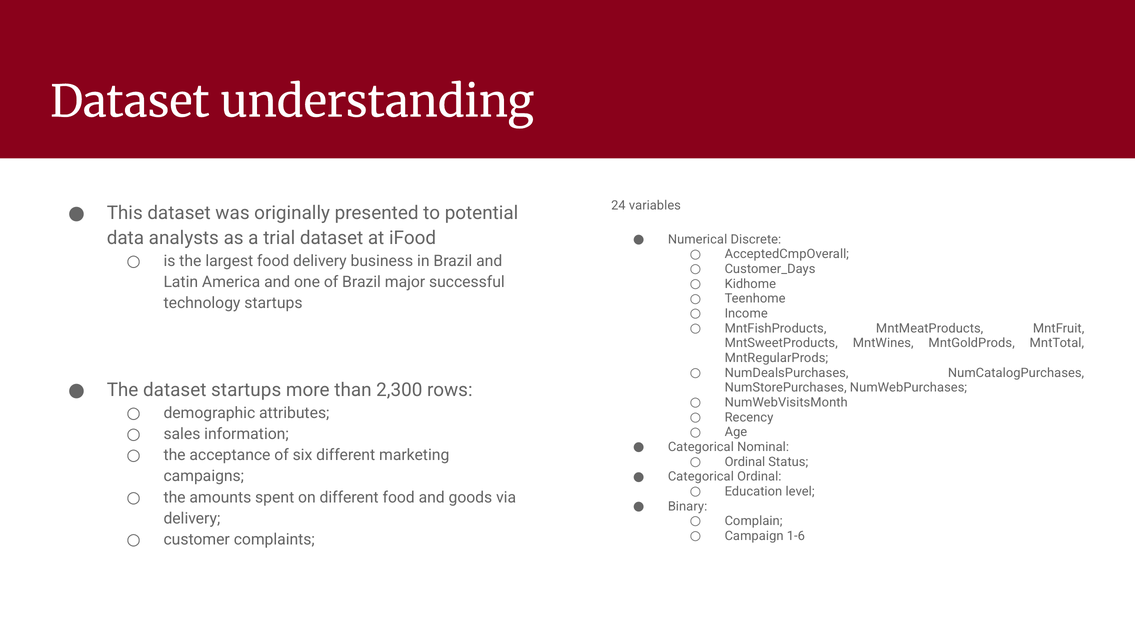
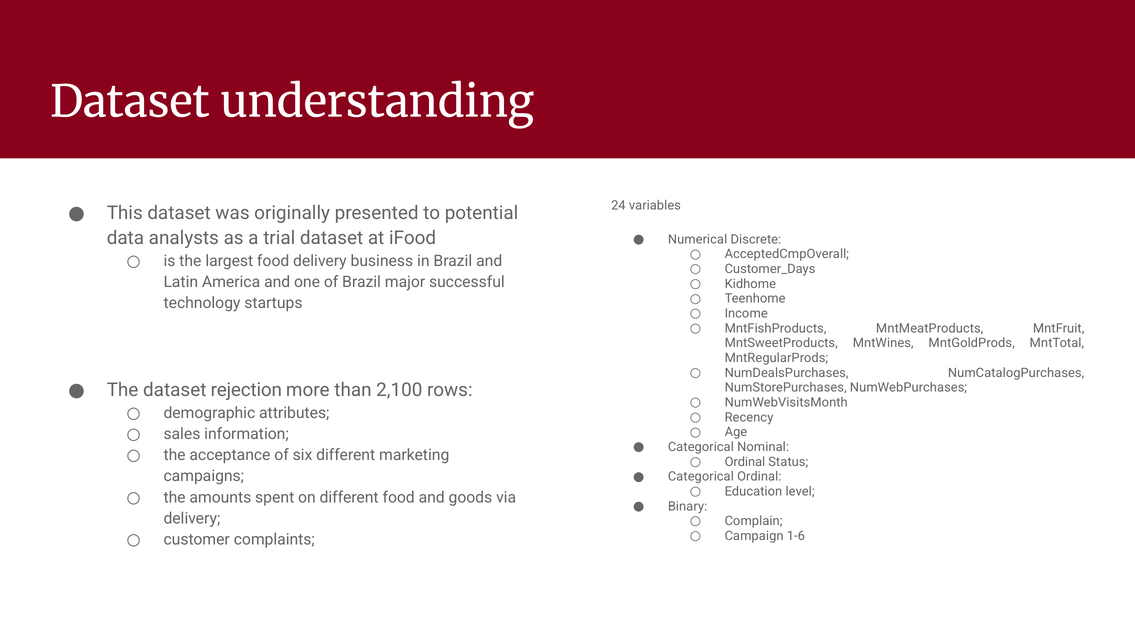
dataset startups: startups -> rejection
2,300: 2,300 -> 2,100
